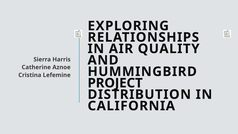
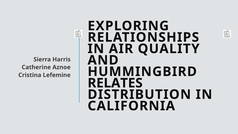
PROJECT: PROJECT -> RELATES
